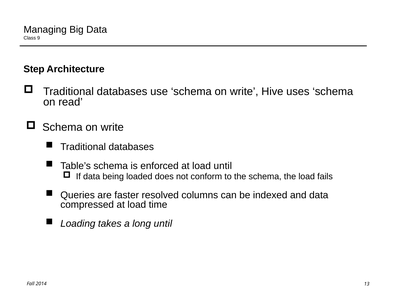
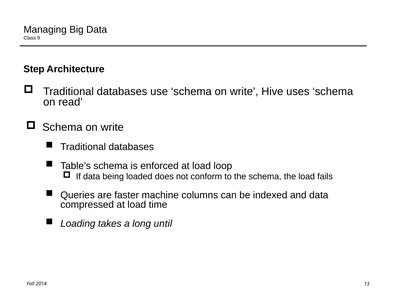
load until: until -> loop
resolved: resolved -> machine
